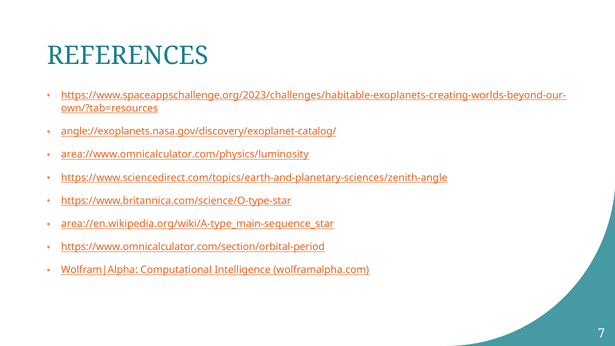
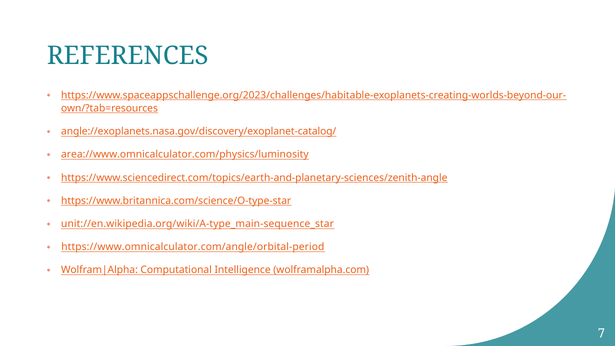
area://en.wikipedia.org/wiki/A-type_main-sequence_star: area://en.wikipedia.org/wiki/A-type_main-sequence_star -> unit://en.wikipedia.org/wiki/A-type_main-sequence_star
https://www.omnicalculator.com/section/orbital-period: https://www.omnicalculator.com/section/orbital-period -> https://www.omnicalculator.com/angle/orbital-period
